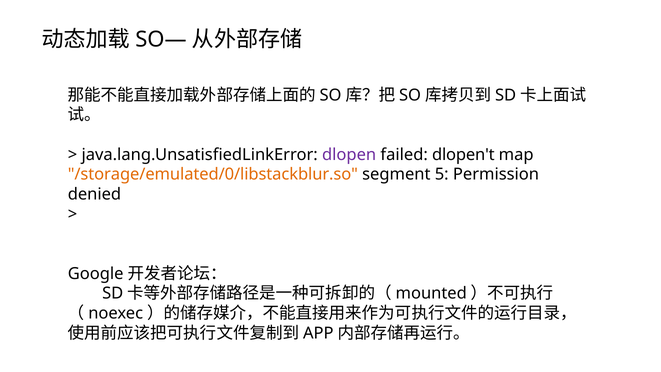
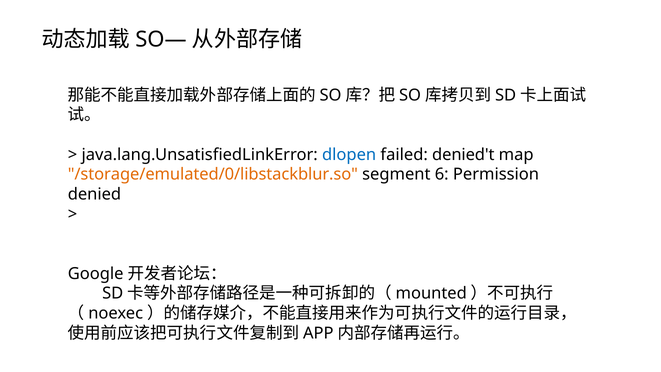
dlopen colour: purple -> blue
dlopen't: dlopen't -> denied't
5: 5 -> 6
